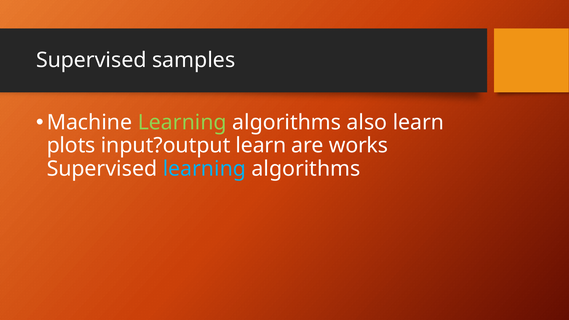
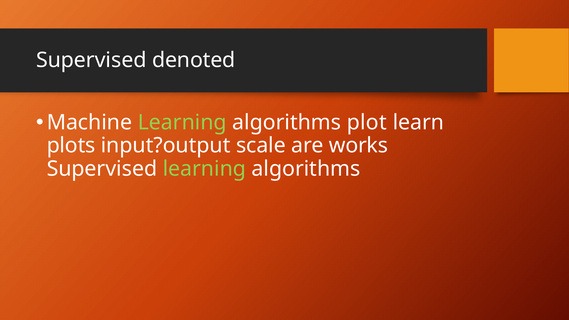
samples: samples -> denoted
also: also -> plot
input?output learn: learn -> scale
learning at (204, 169) colour: light blue -> light green
